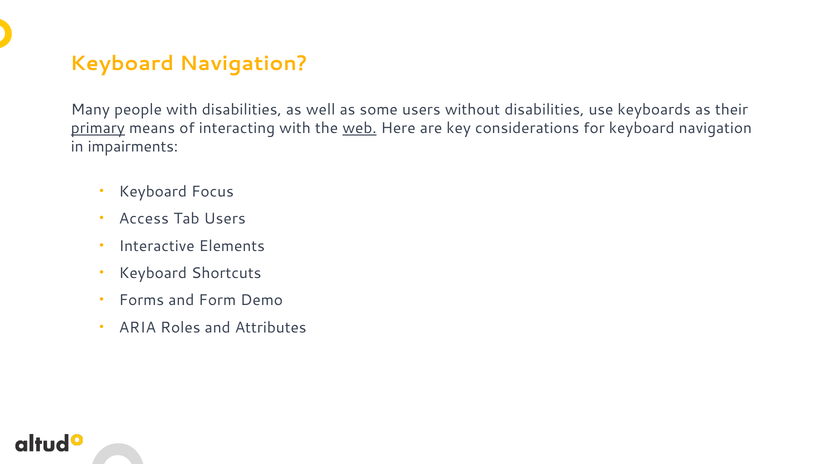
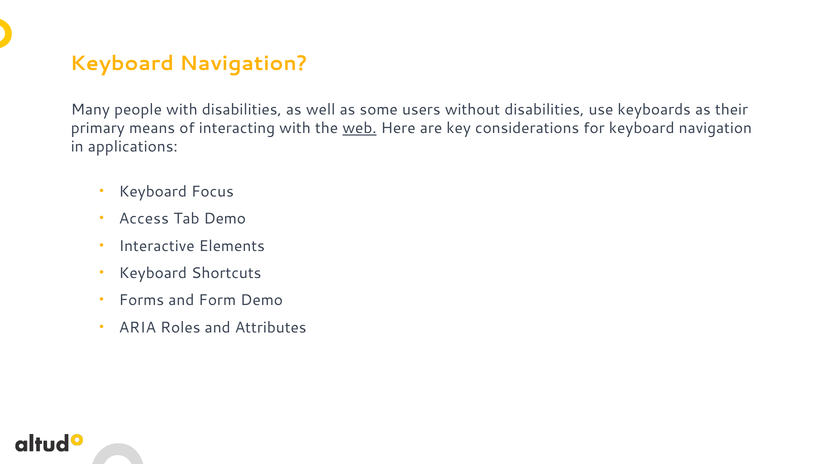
primary underline: present -> none
impairments: impairments -> applications
Tab Users: Users -> Demo
